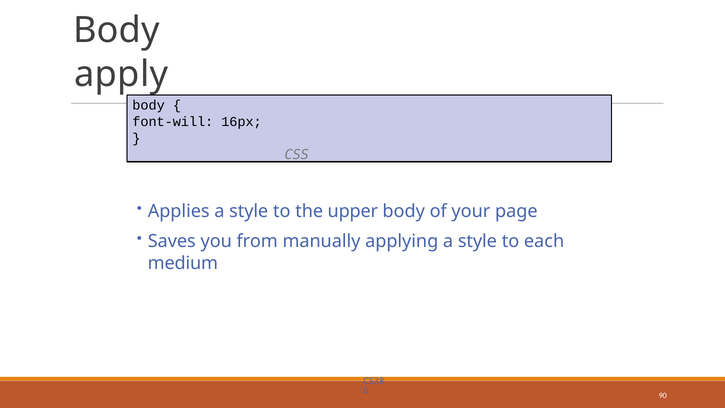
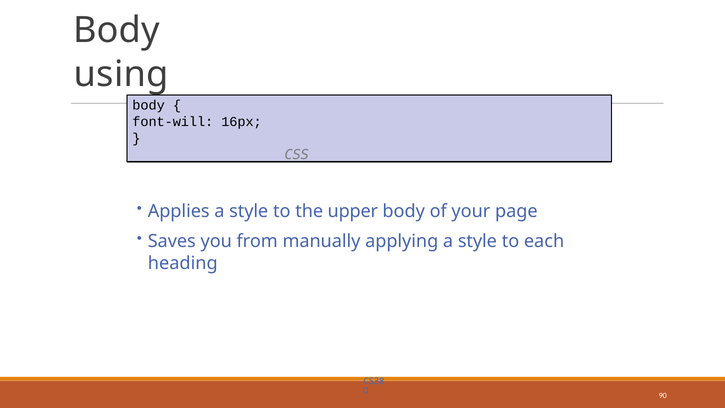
apply: apply -> using
medium: medium -> heading
